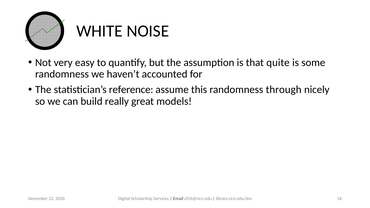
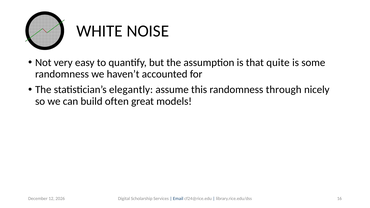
reference: reference -> elegantly
really: really -> often
